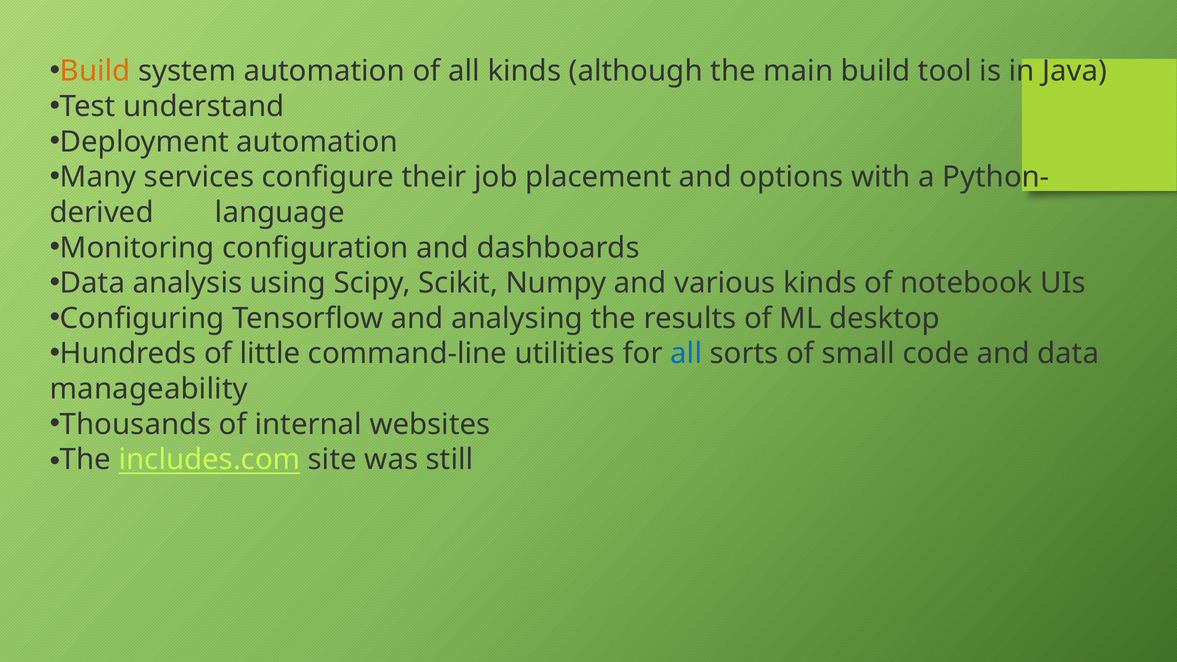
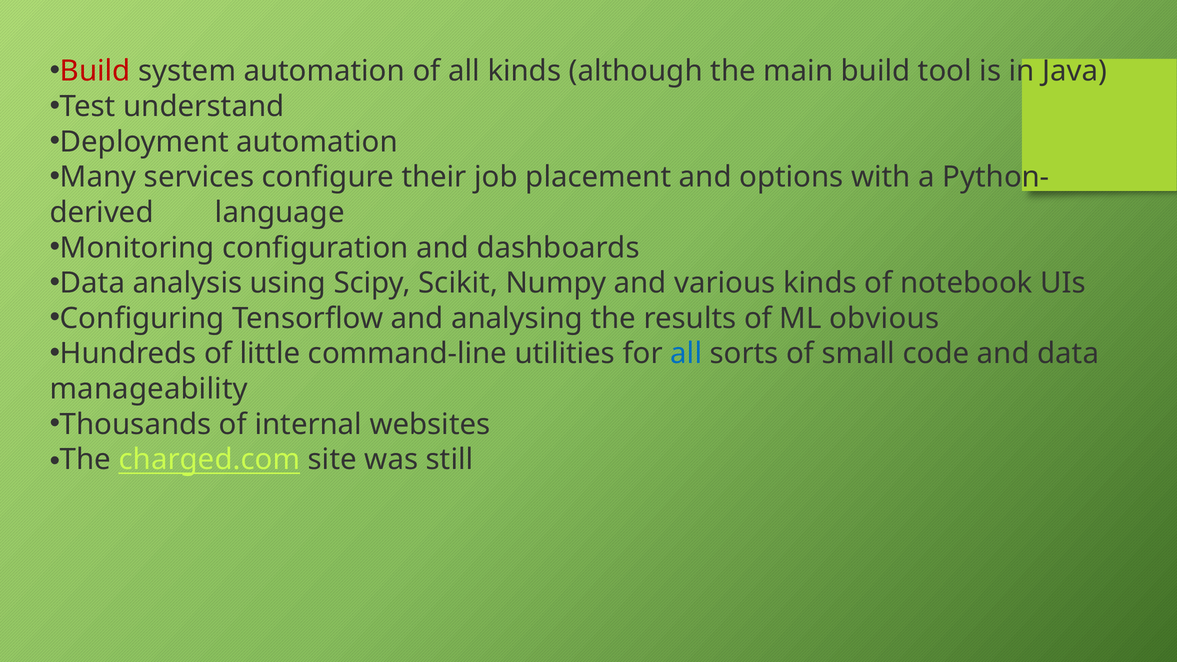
Build at (95, 71) colour: orange -> red
desktop: desktop -> obvious
includes.com: includes.com -> charged.com
